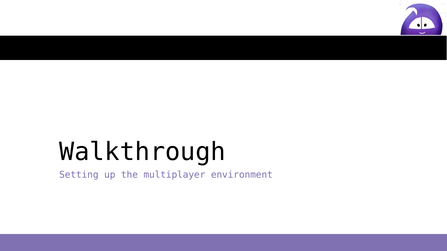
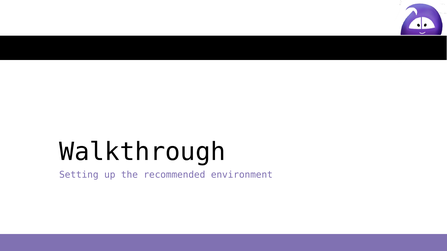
multiplayer: multiplayer -> recommended
